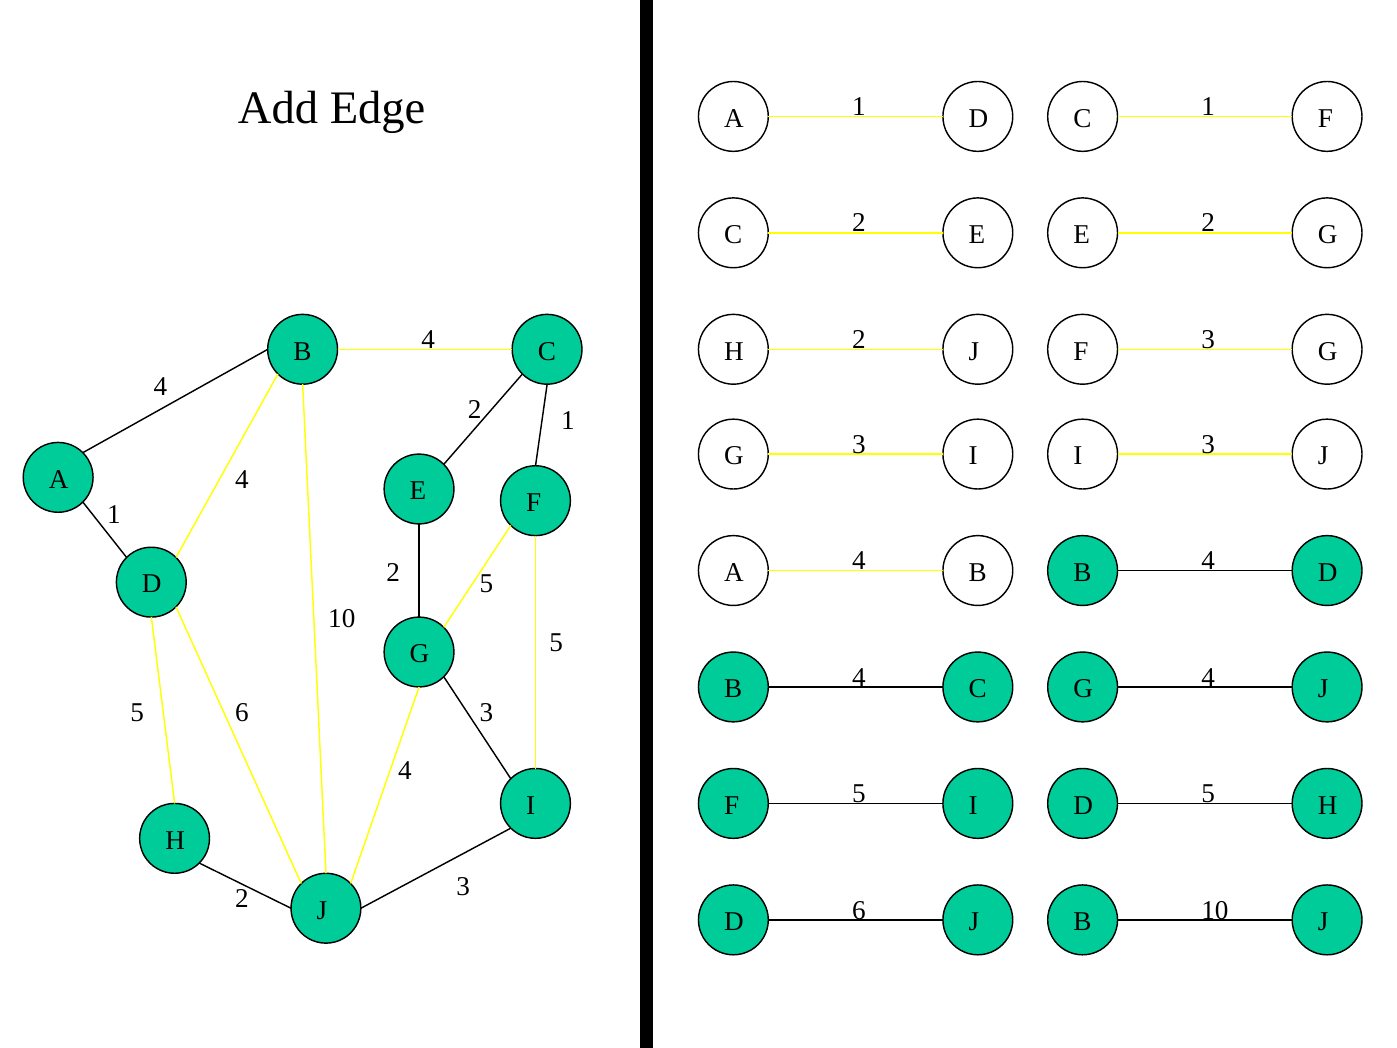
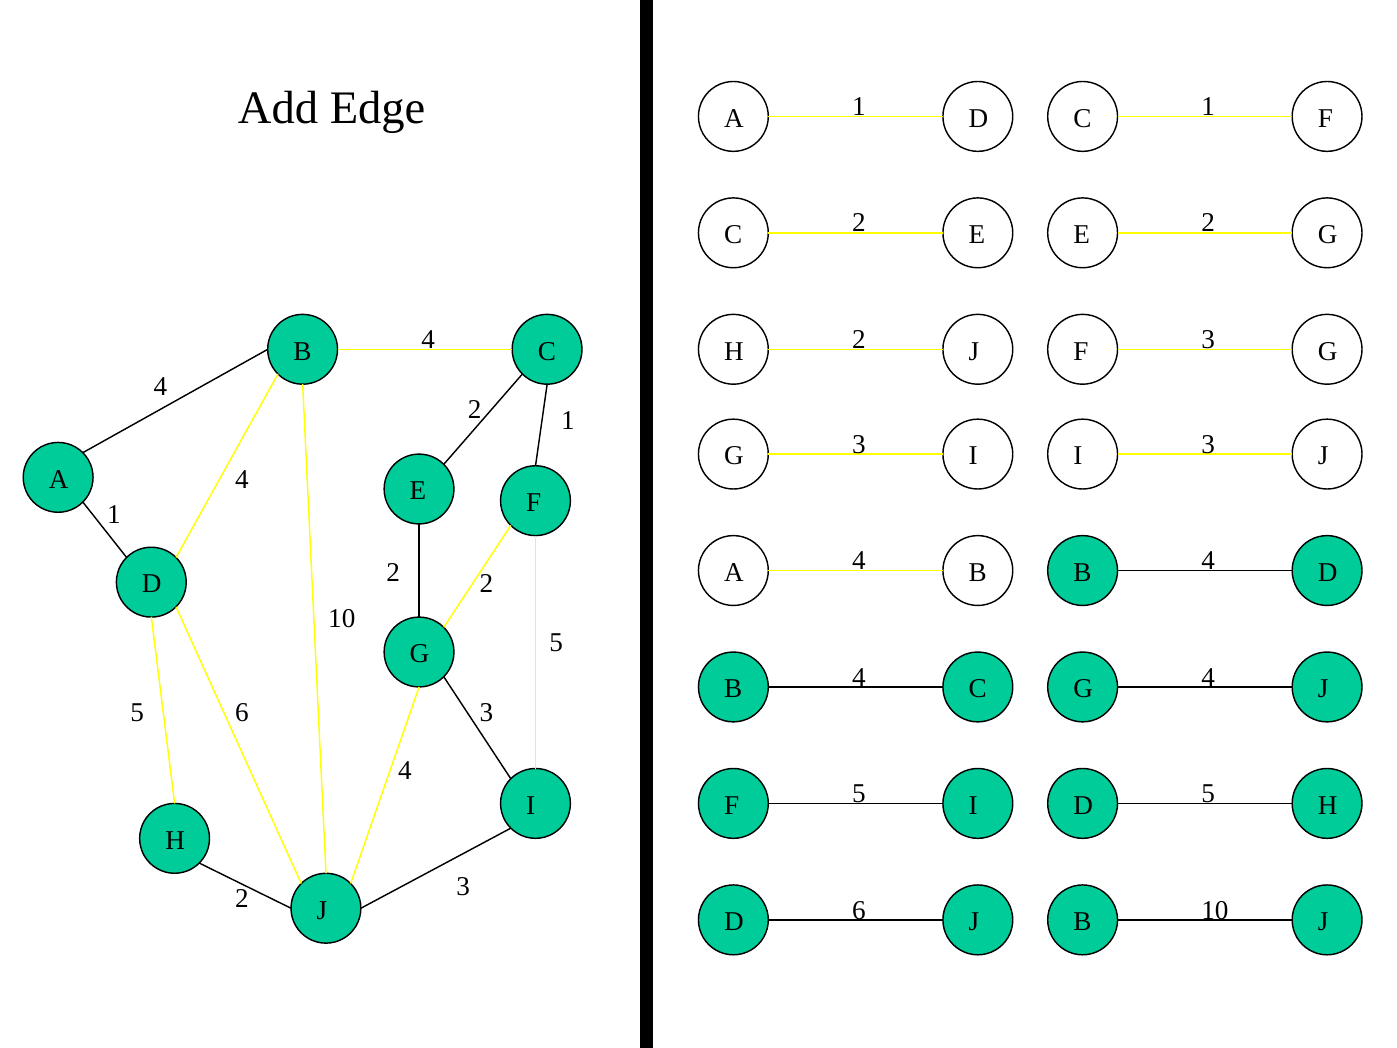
5 at (486, 584): 5 -> 2
